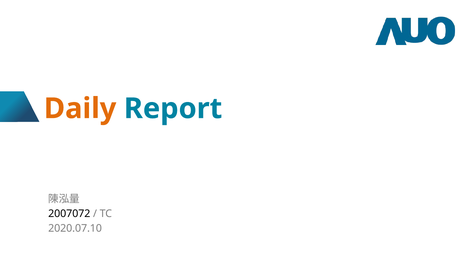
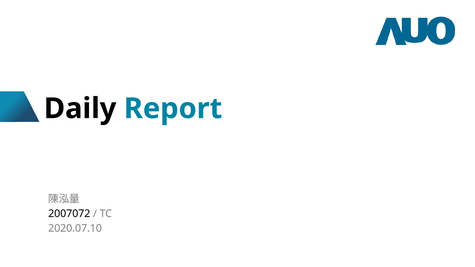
Daily colour: orange -> black
